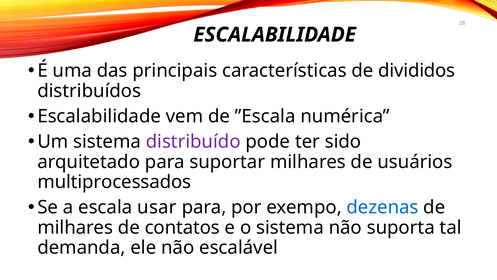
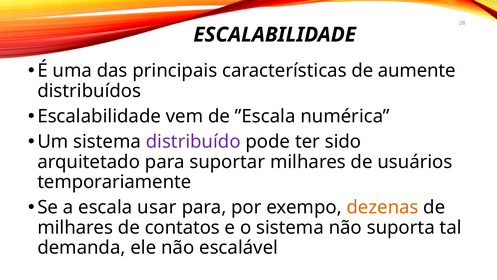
divididos: divididos -> aumente
multiprocessados: multiprocessados -> temporariamente
dezenas colour: blue -> orange
